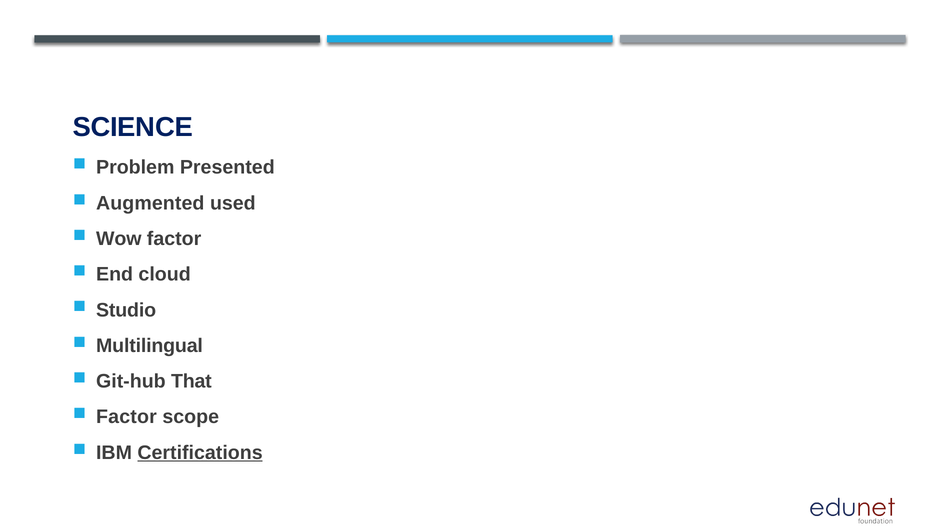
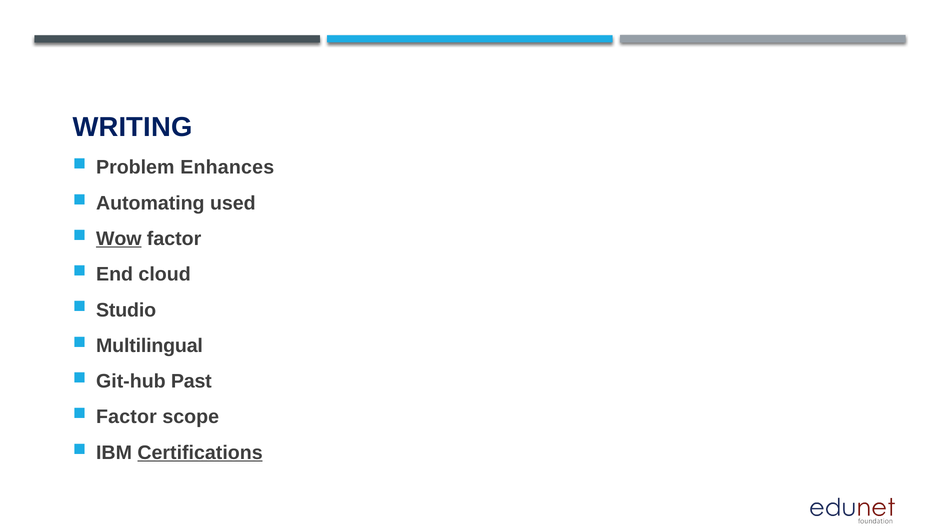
SCIENCE: SCIENCE -> WRITING
Presented: Presented -> Enhances
Augmented: Augmented -> Automating
Wow underline: none -> present
That: That -> Past
